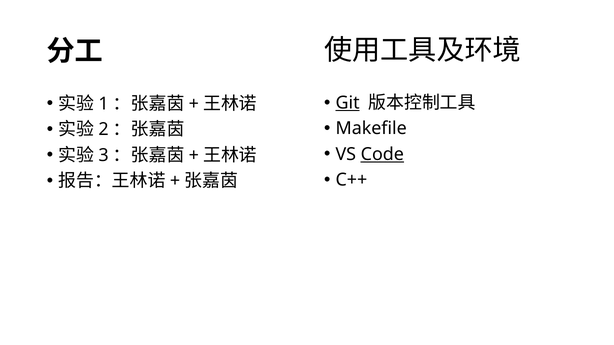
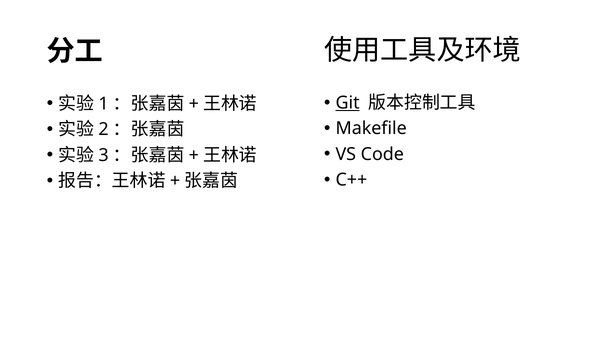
Code underline: present -> none
